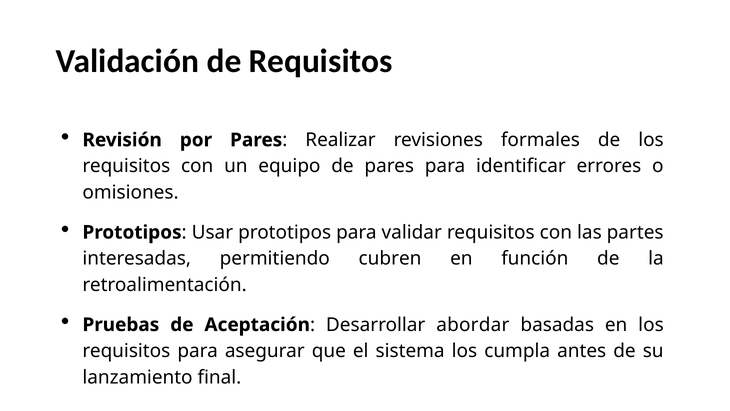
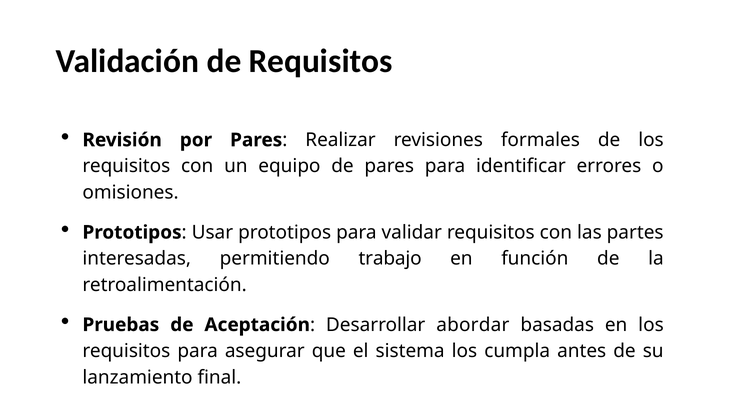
cubren: cubren -> trabajo
